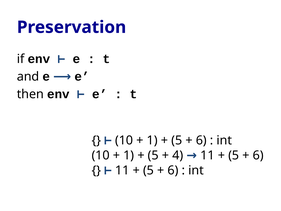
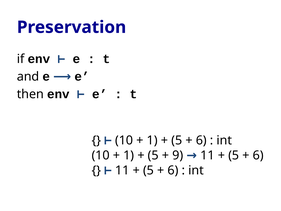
4: 4 -> 9
